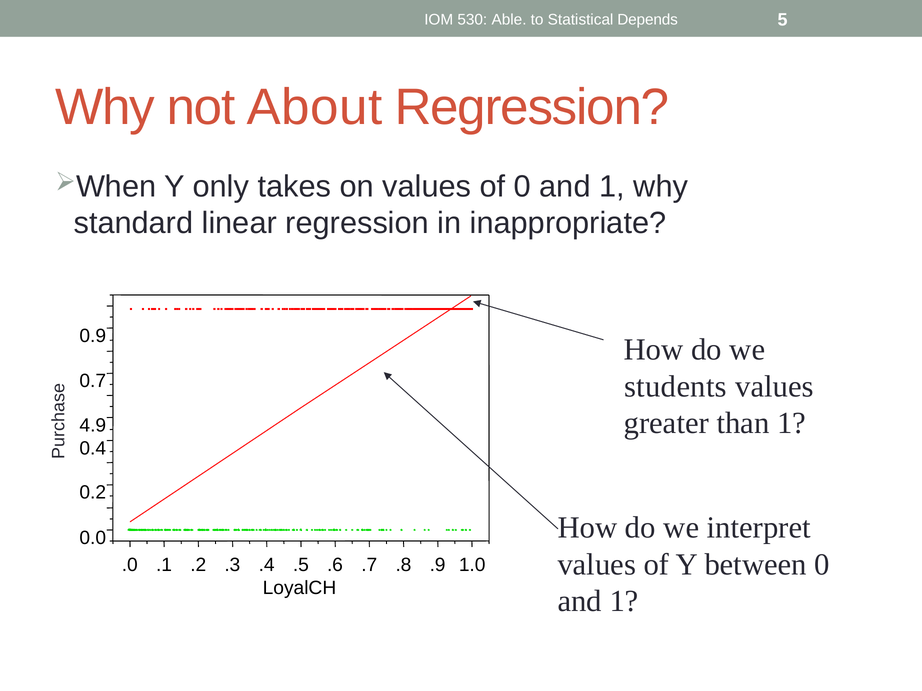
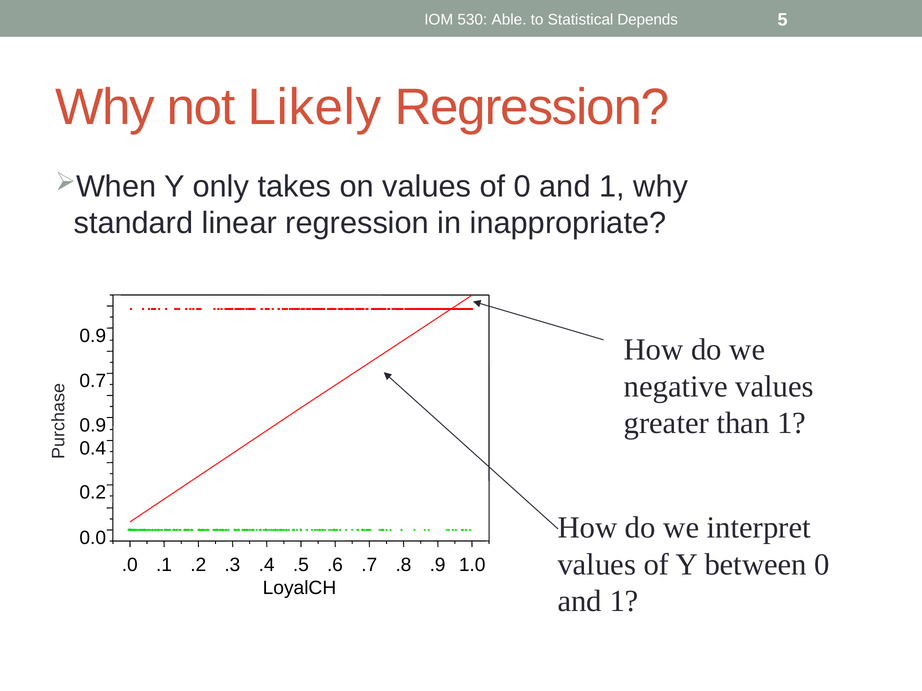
About: About -> Likely
students: students -> negative
4.9 at (93, 426): 4.9 -> 0.9
